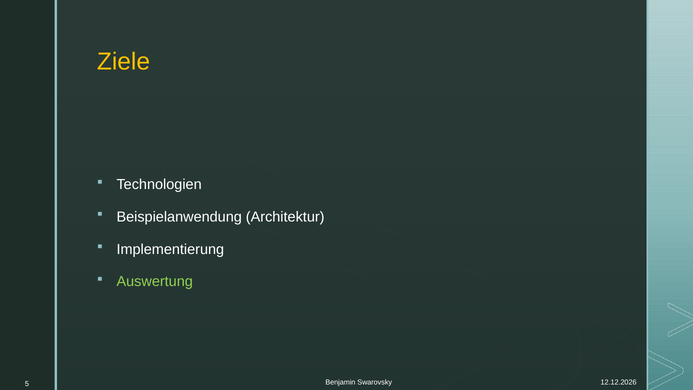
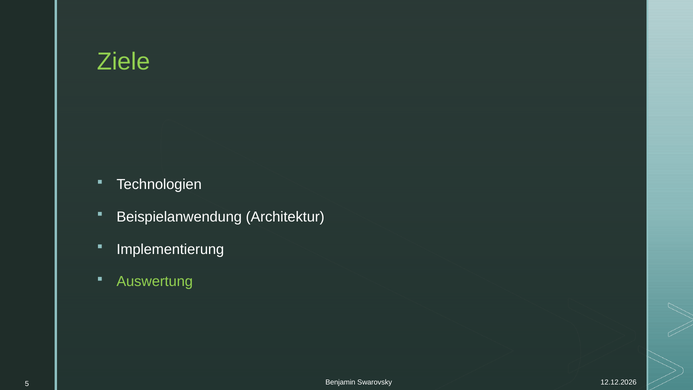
Ziele colour: yellow -> light green
